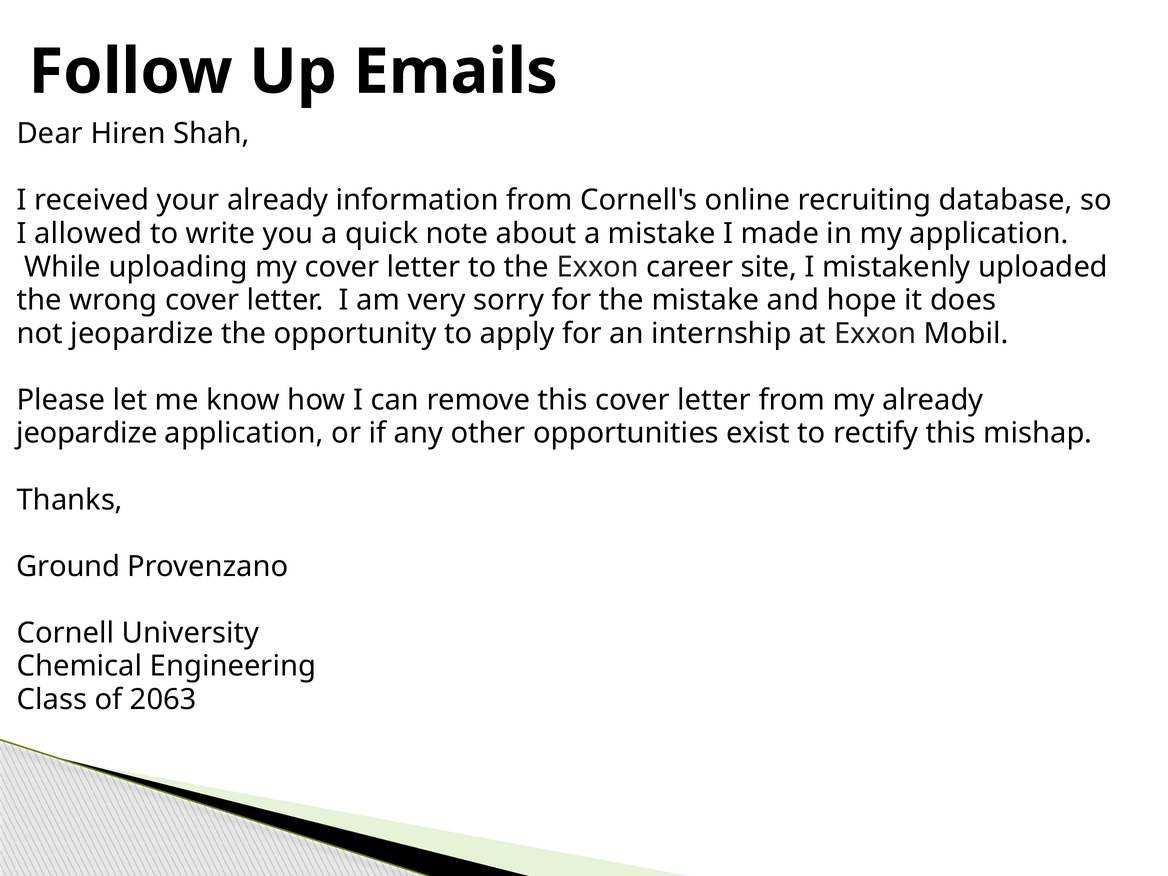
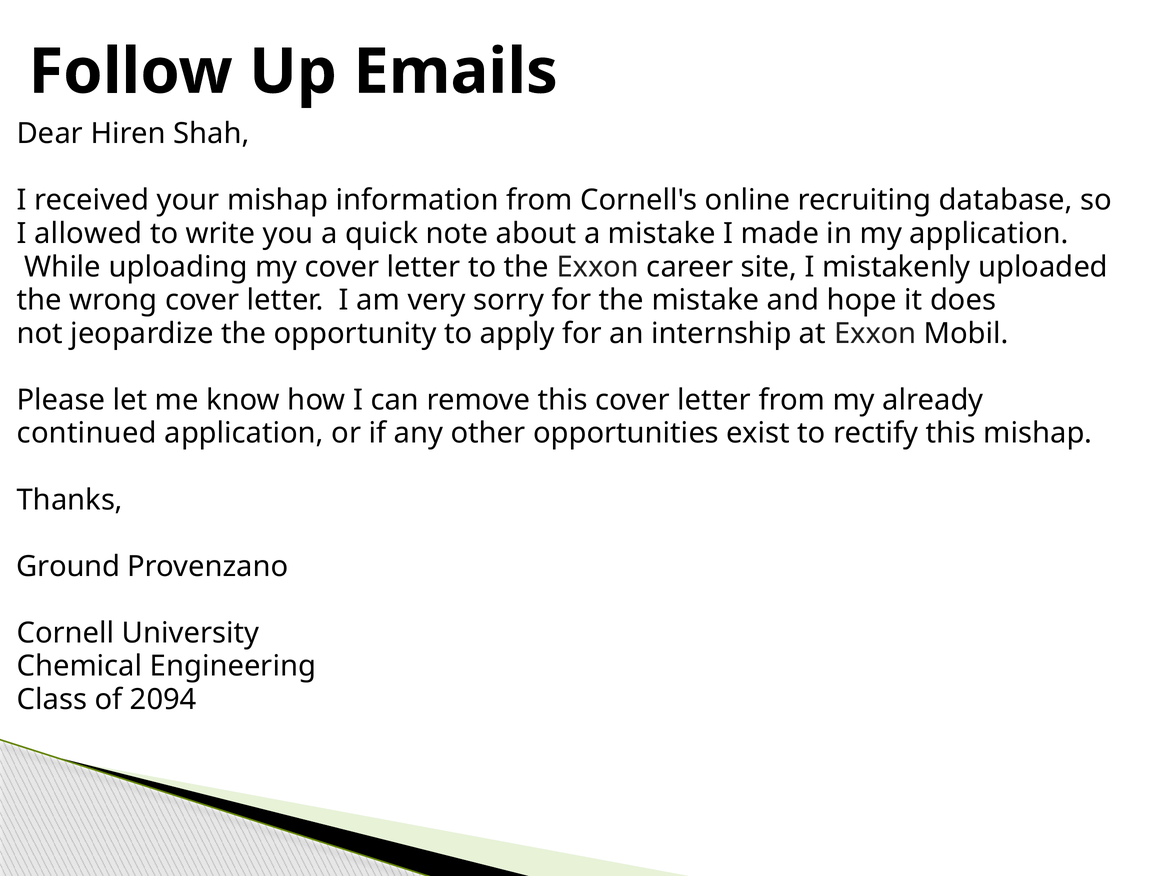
your already: already -> mishap
jeopardize at (87, 433): jeopardize -> continued
2063: 2063 -> 2094
